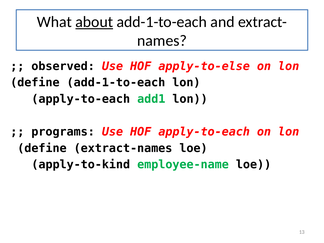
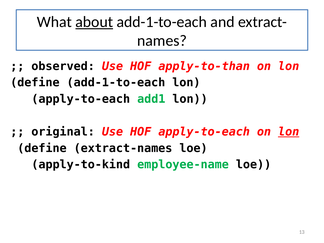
apply-to-else: apply-to-else -> apply-to-than
programs: programs -> original
lon at (289, 132) underline: none -> present
